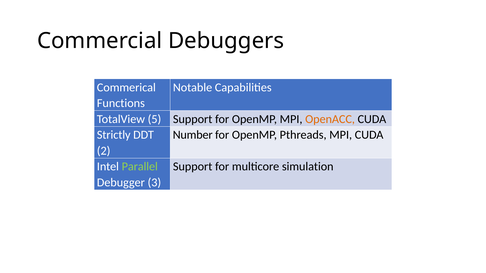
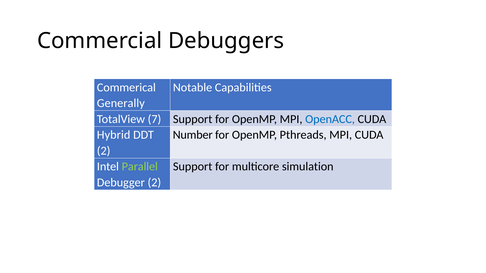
Functions: Functions -> Generally
5: 5 -> 7
OpenACC colour: orange -> blue
Strictly: Strictly -> Hybrid
Debugger 3: 3 -> 2
